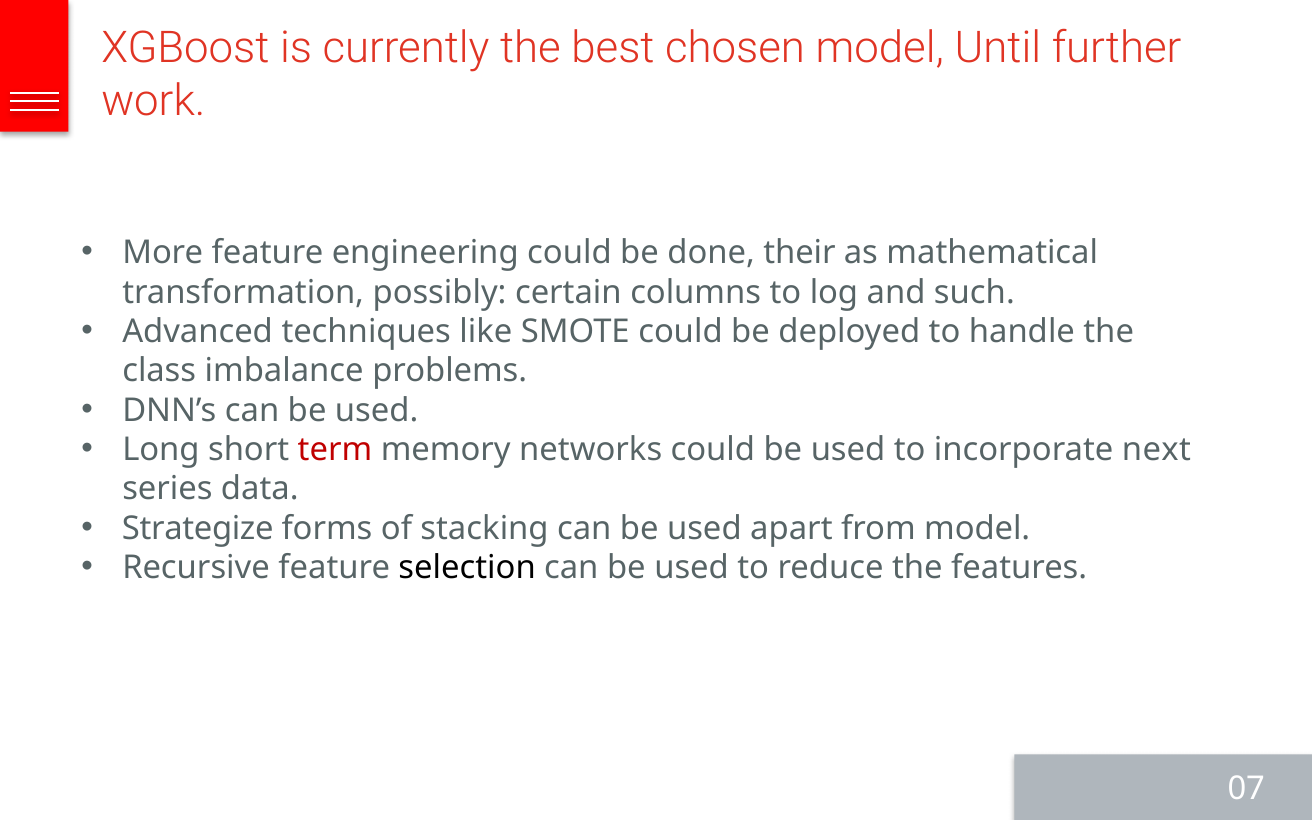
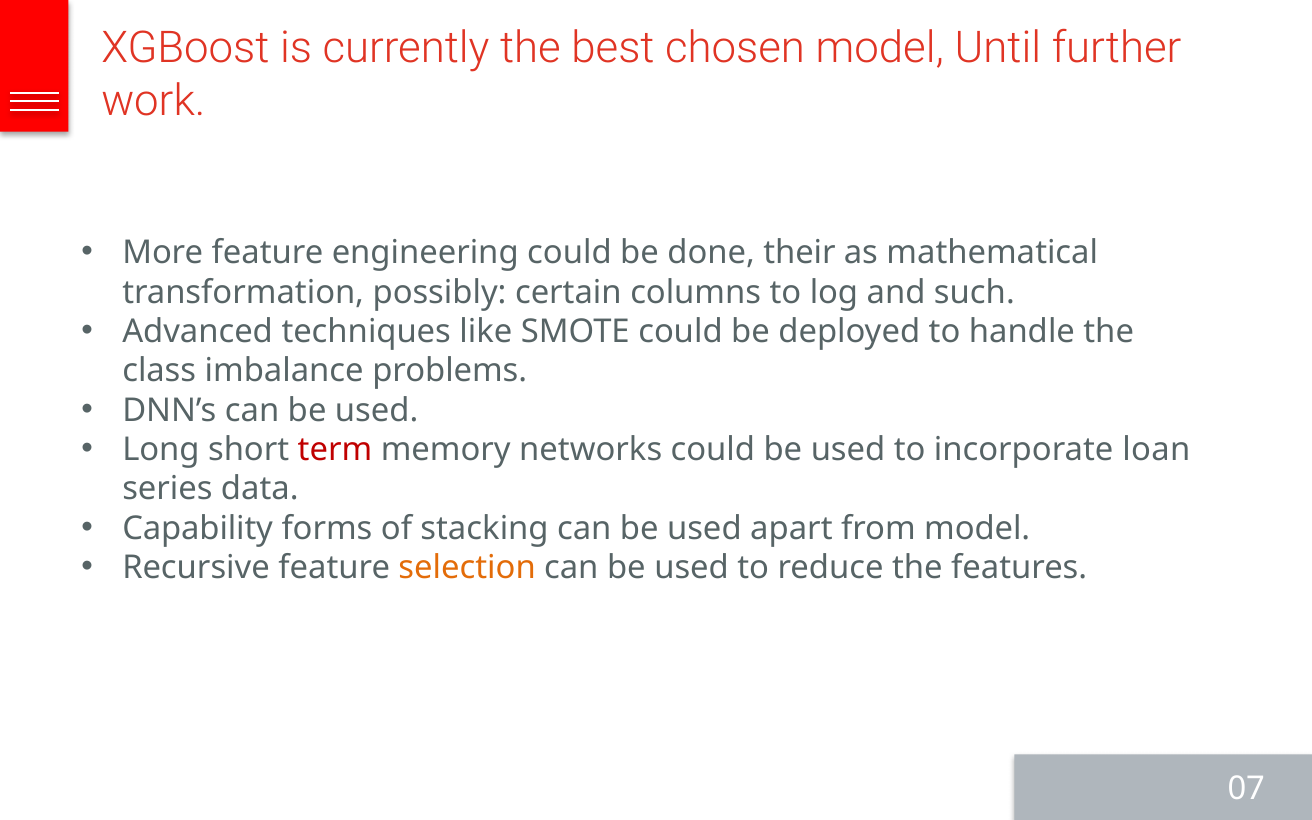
next: next -> loan
Strategize: Strategize -> Capability
selection colour: black -> orange
